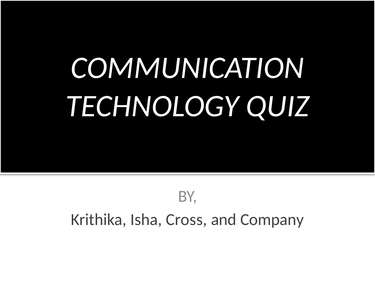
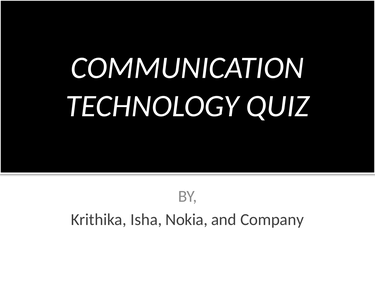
Cross: Cross -> Nokia
